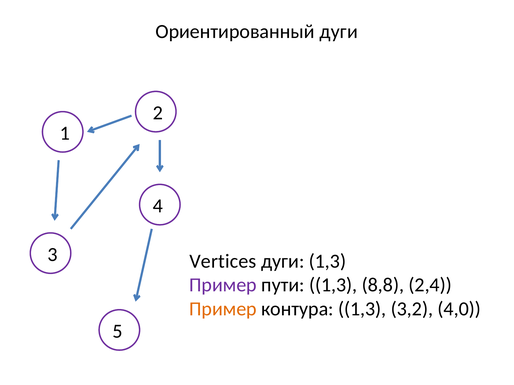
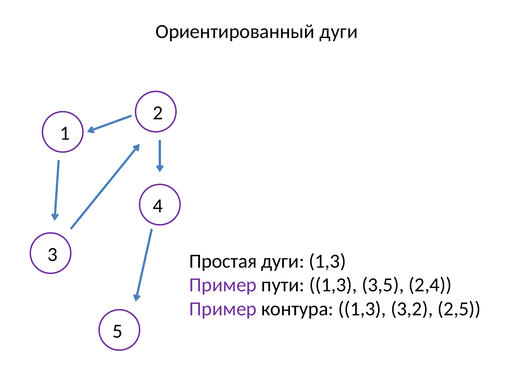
Vertices: Vertices -> Простая
8,8: 8,8 -> 3,5
Пример at (223, 309) colour: orange -> purple
4,0: 4,0 -> 2,5
